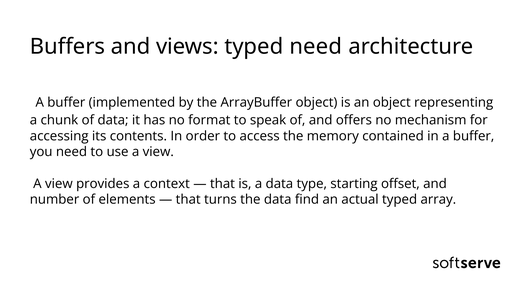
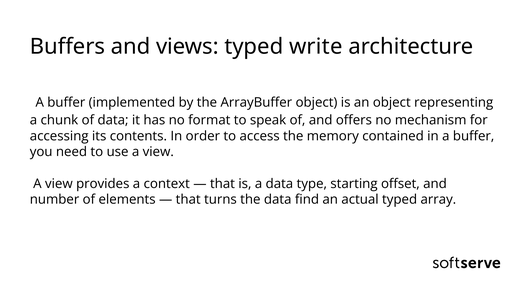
typed need: need -> write
